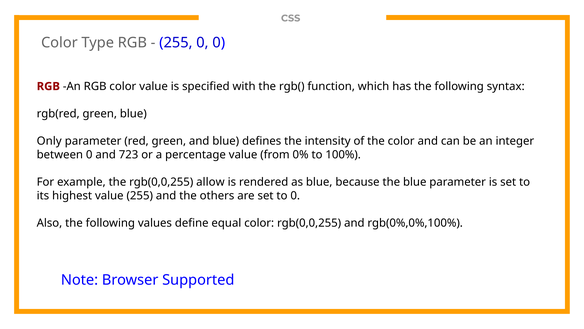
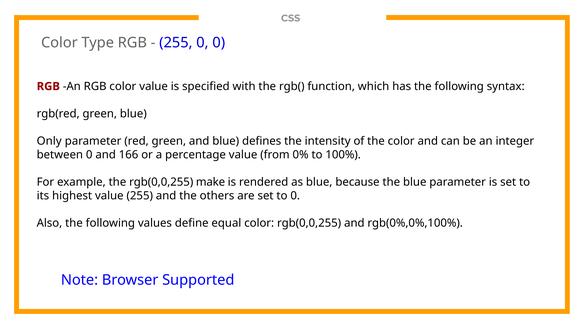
723: 723 -> 166
allow: allow -> make
